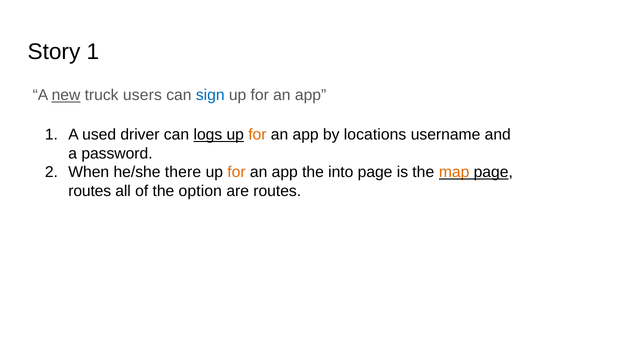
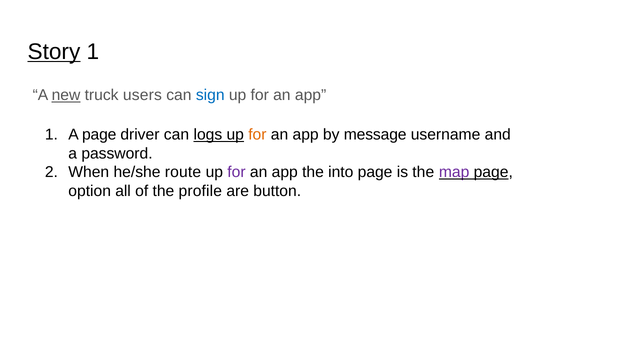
Story underline: none -> present
A used: used -> page
locations: locations -> message
there: there -> route
for at (236, 172) colour: orange -> purple
map colour: orange -> purple
routes at (90, 191): routes -> option
option: option -> profile
are routes: routes -> button
